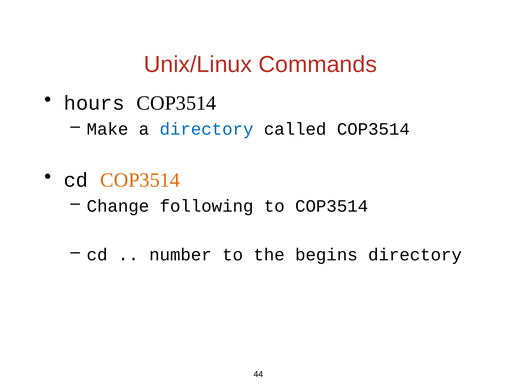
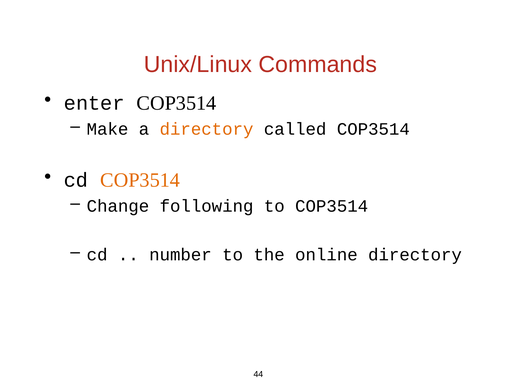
hours: hours -> enter
directory at (207, 129) colour: blue -> orange
begins: begins -> online
